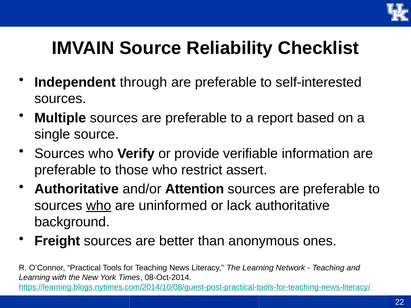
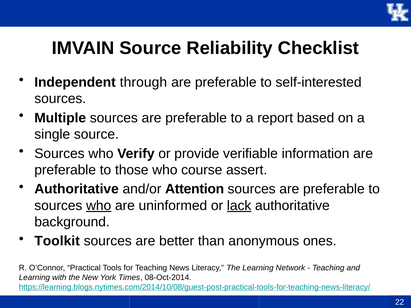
restrict: restrict -> course
lack underline: none -> present
Freight: Freight -> Toolkit
